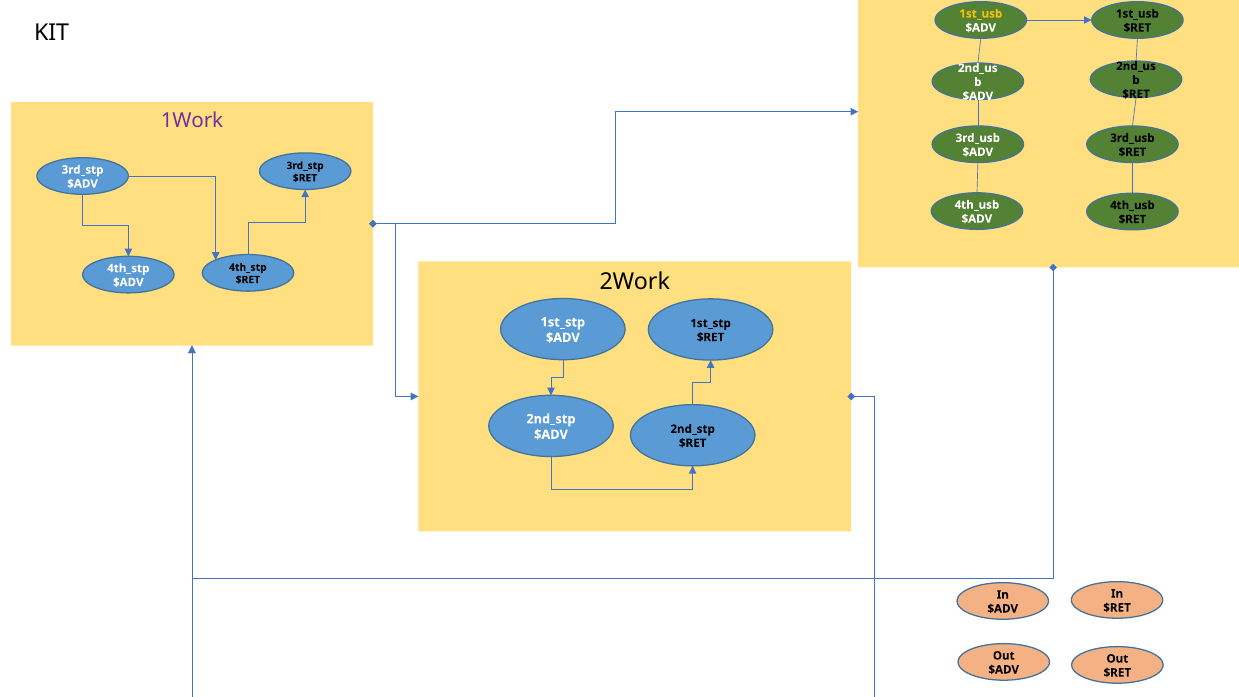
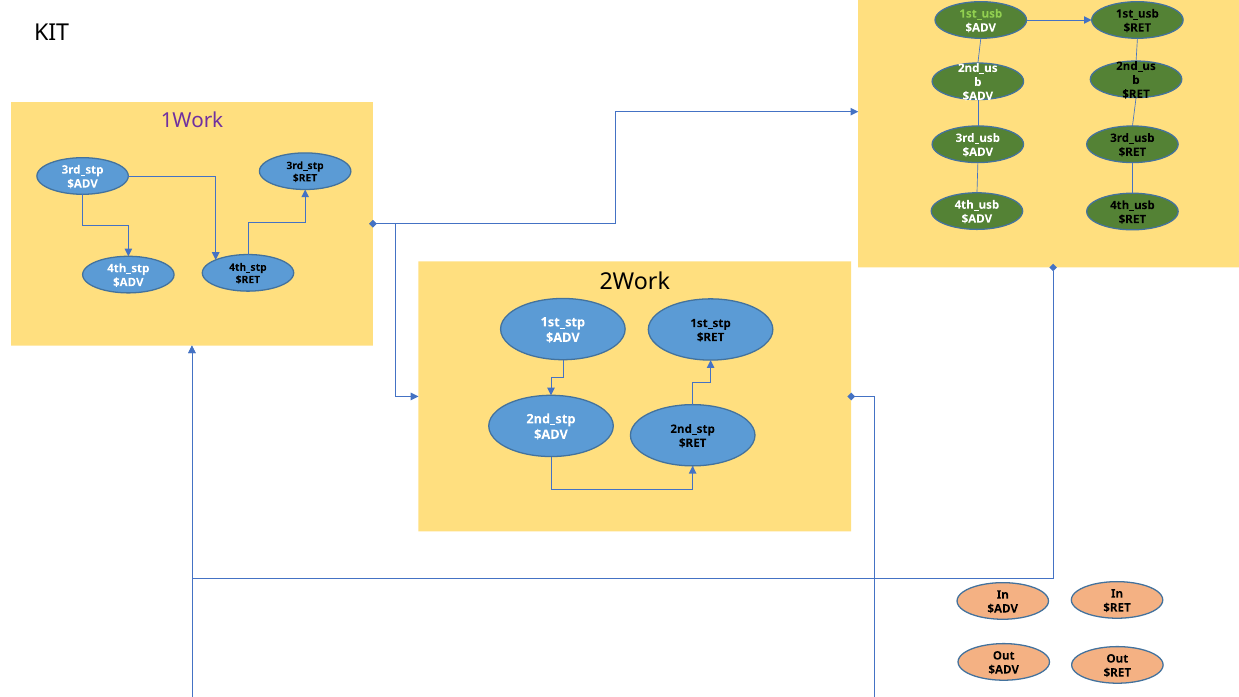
1st_usb at (981, 14) colour: yellow -> light green
